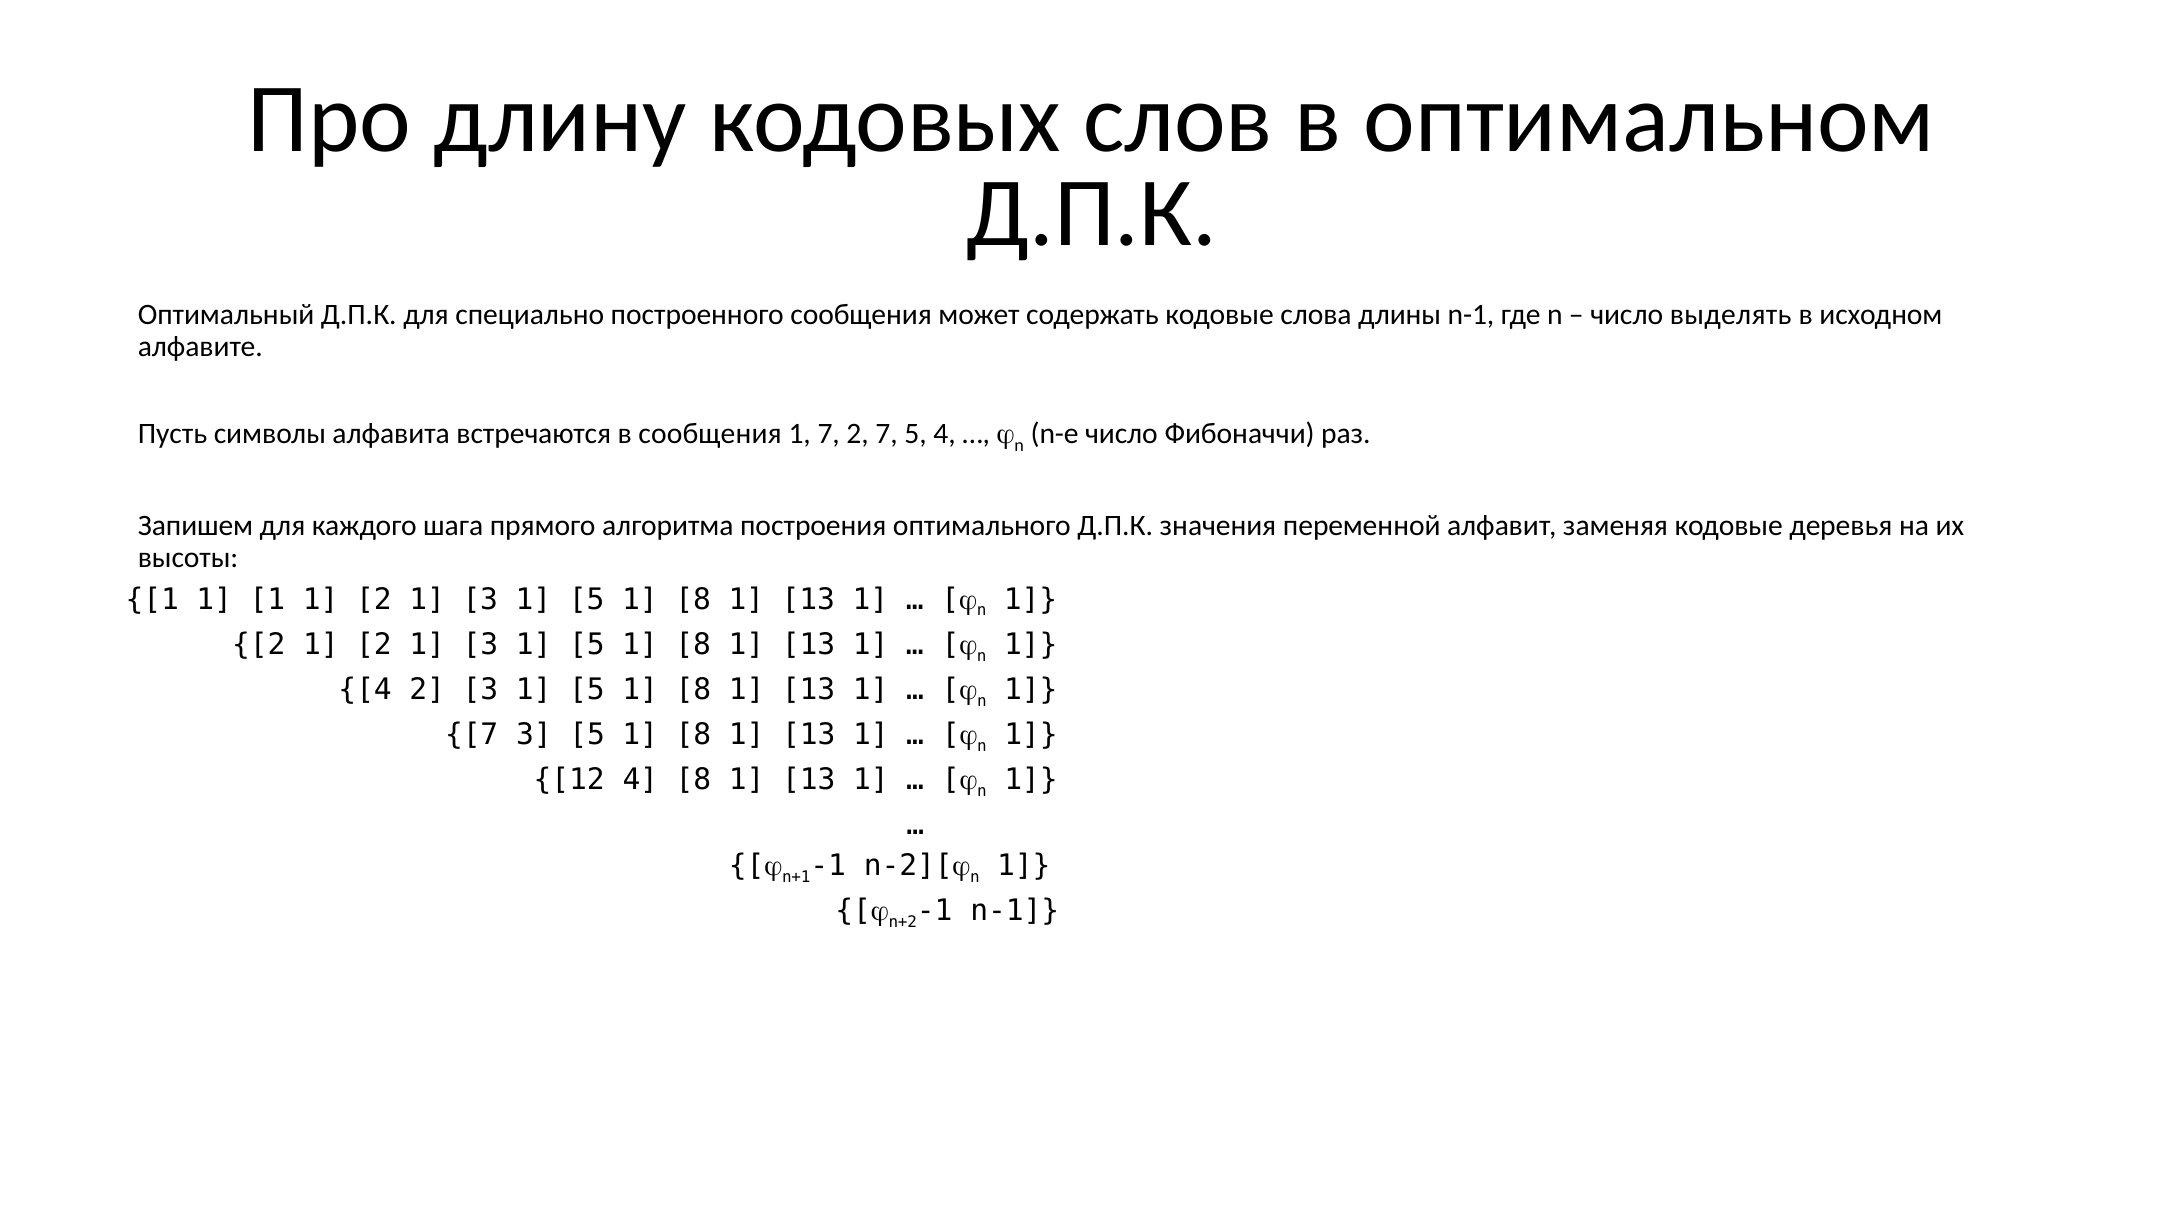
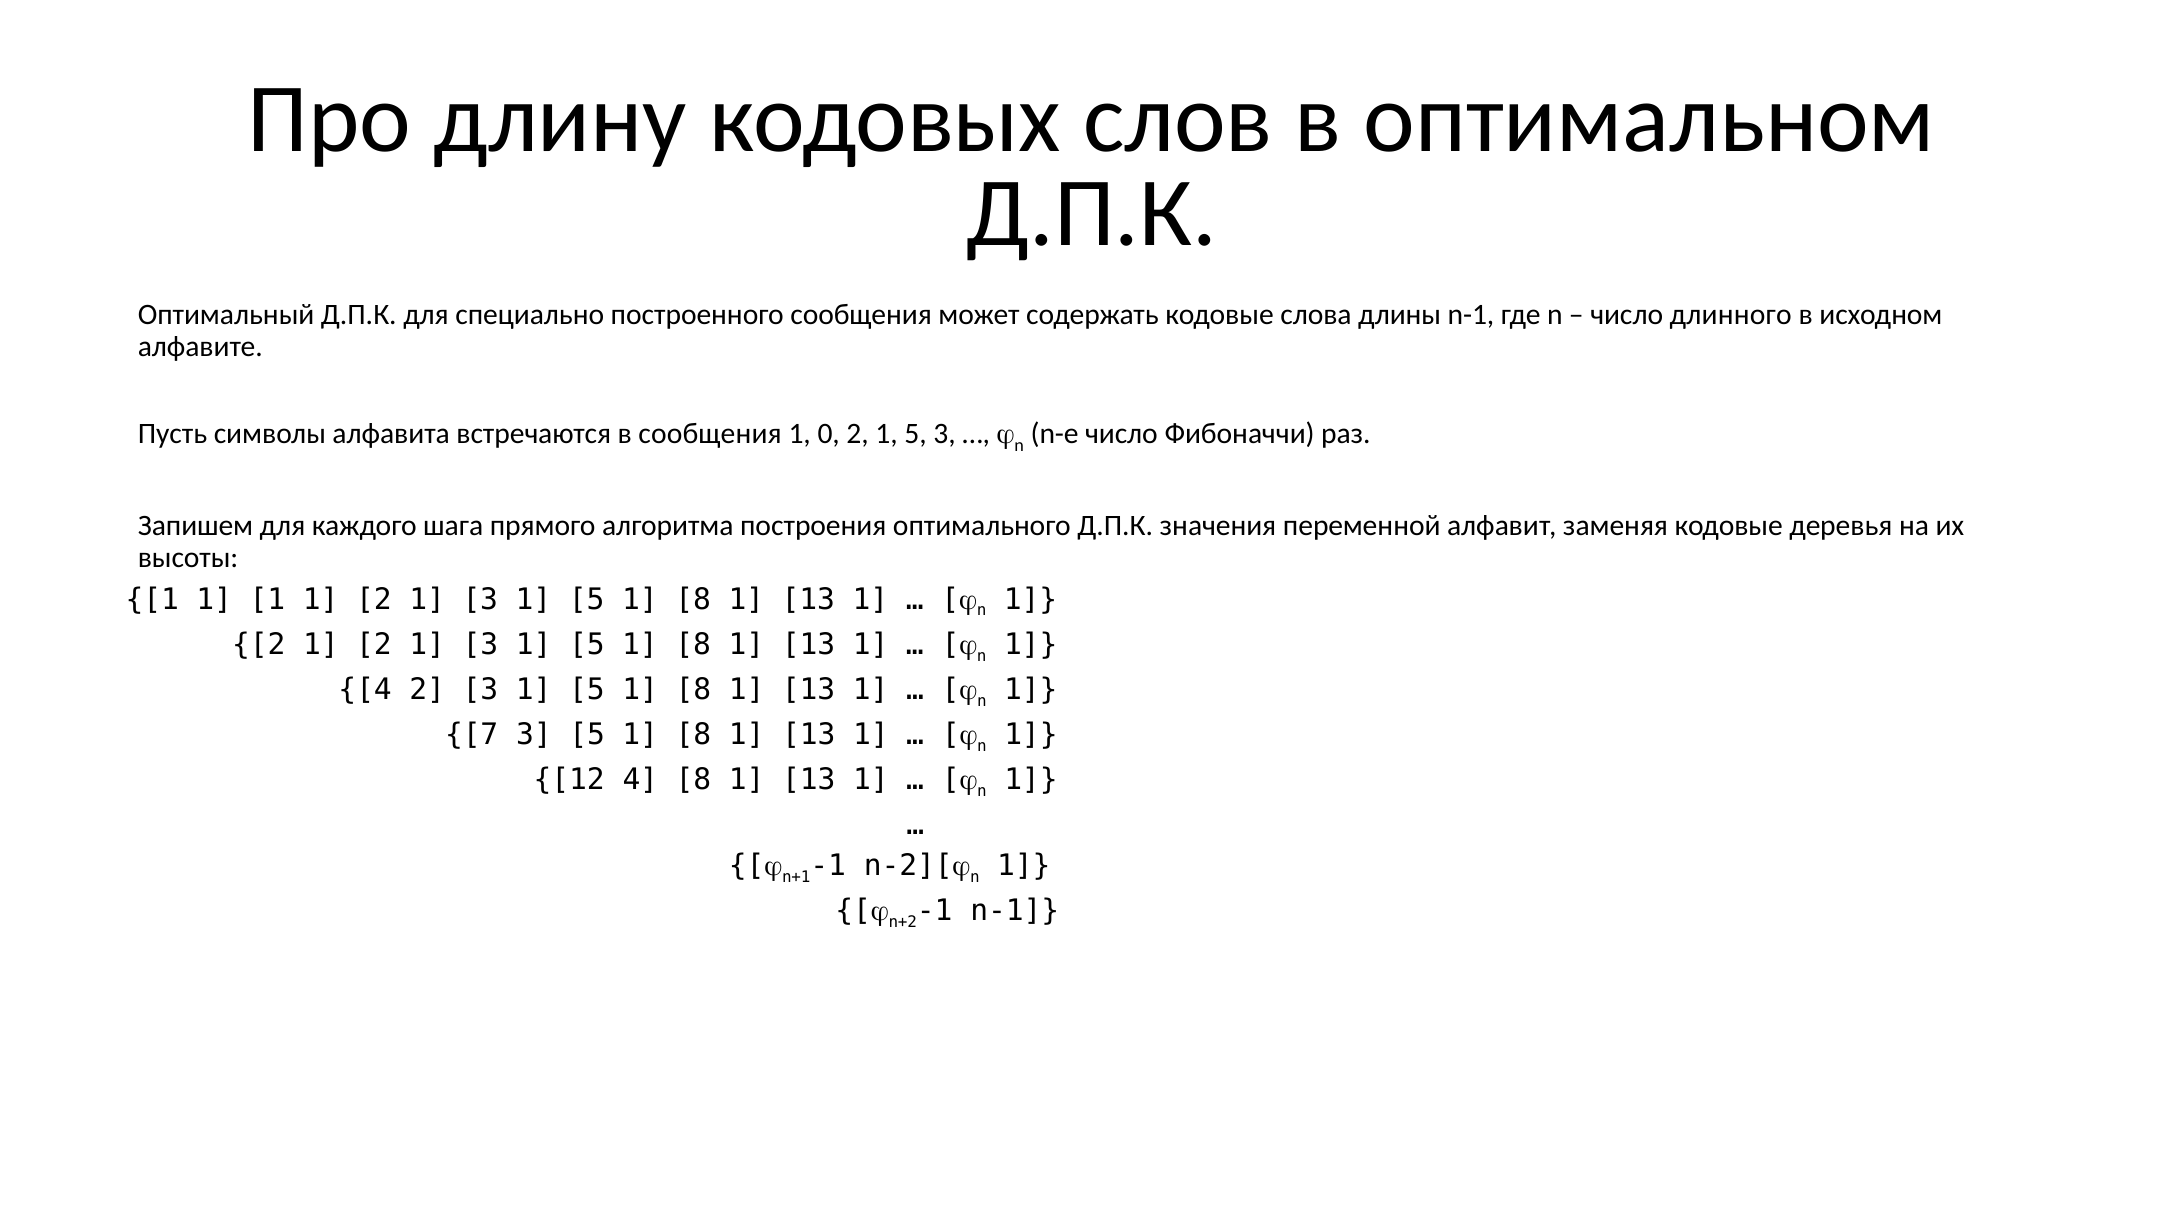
число выделять: выделять -> длинного
7 at (829, 434): 7 -> 0
7 at (887, 434): 7 -> 1
5 4: 4 -> 3
